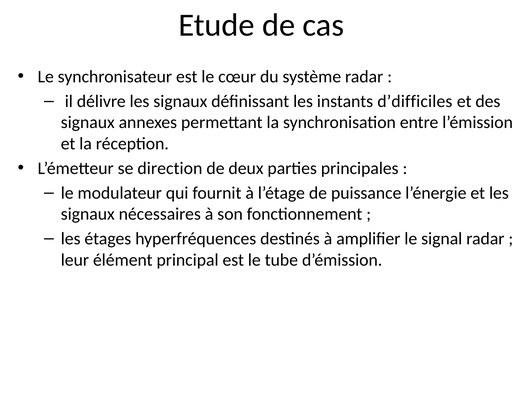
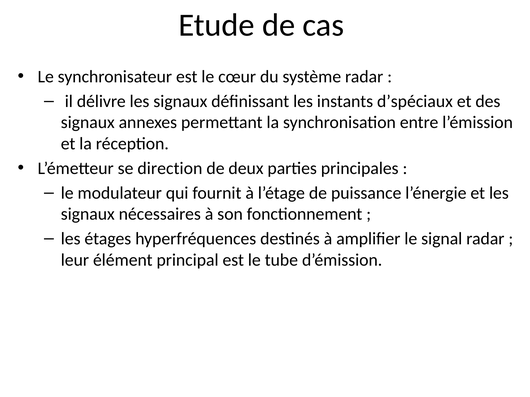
d’difficiles: d’difficiles -> d’spéciaux
